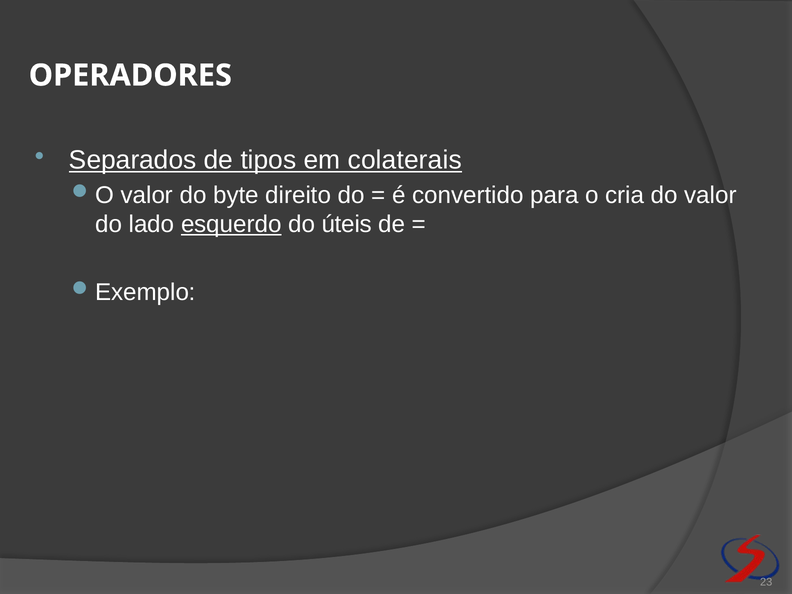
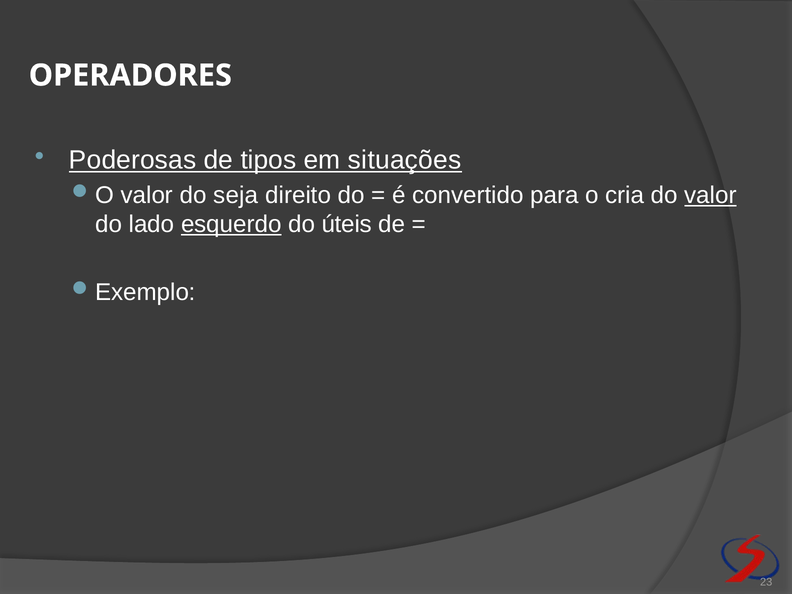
Separados: Separados -> Poderosas
colaterais: colaterais -> situações
byte: byte -> seja
valor at (711, 195) underline: none -> present
